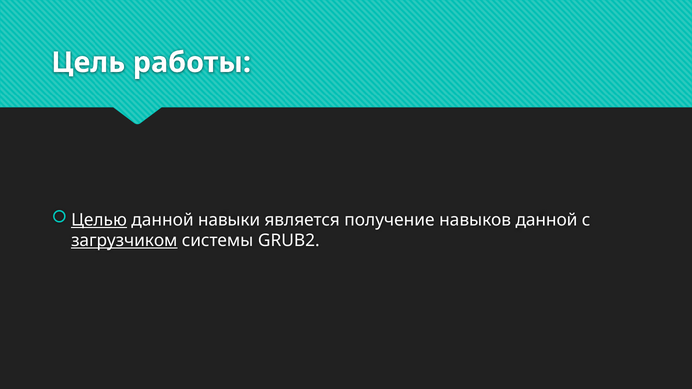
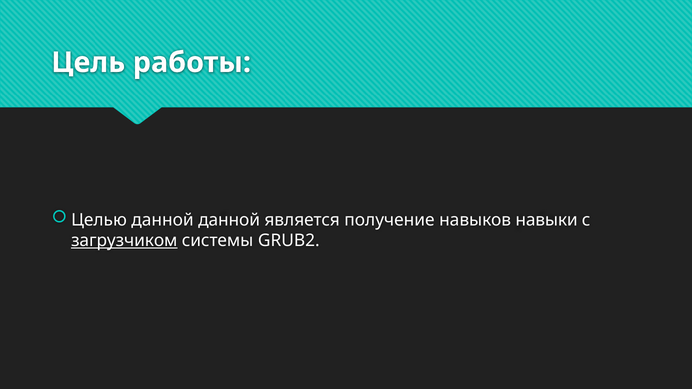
Целью underline: present -> none
данной навыки: навыки -> данной
навыков данной: данной -> навыки
